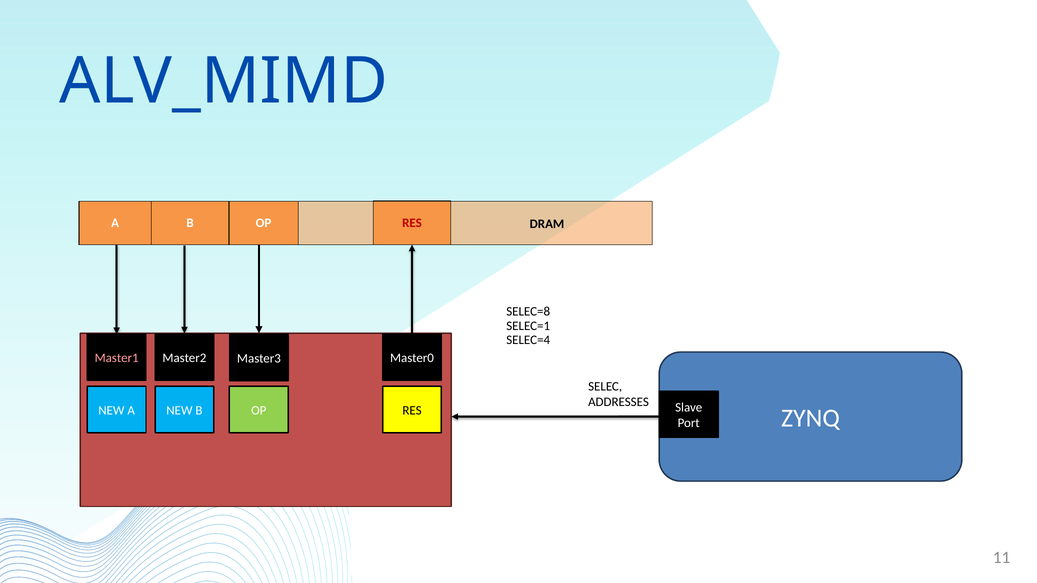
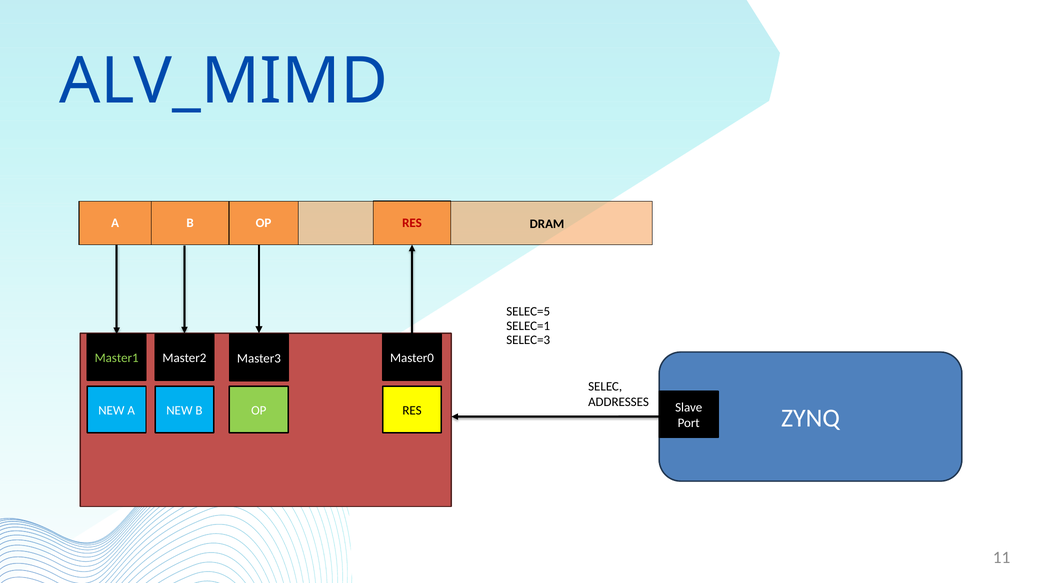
SELEC=8: SELEC=8 -> SELEC=5
SELEC=4: SELEC=4 -> SELEC=3
Master1 colour: pink -> light green
